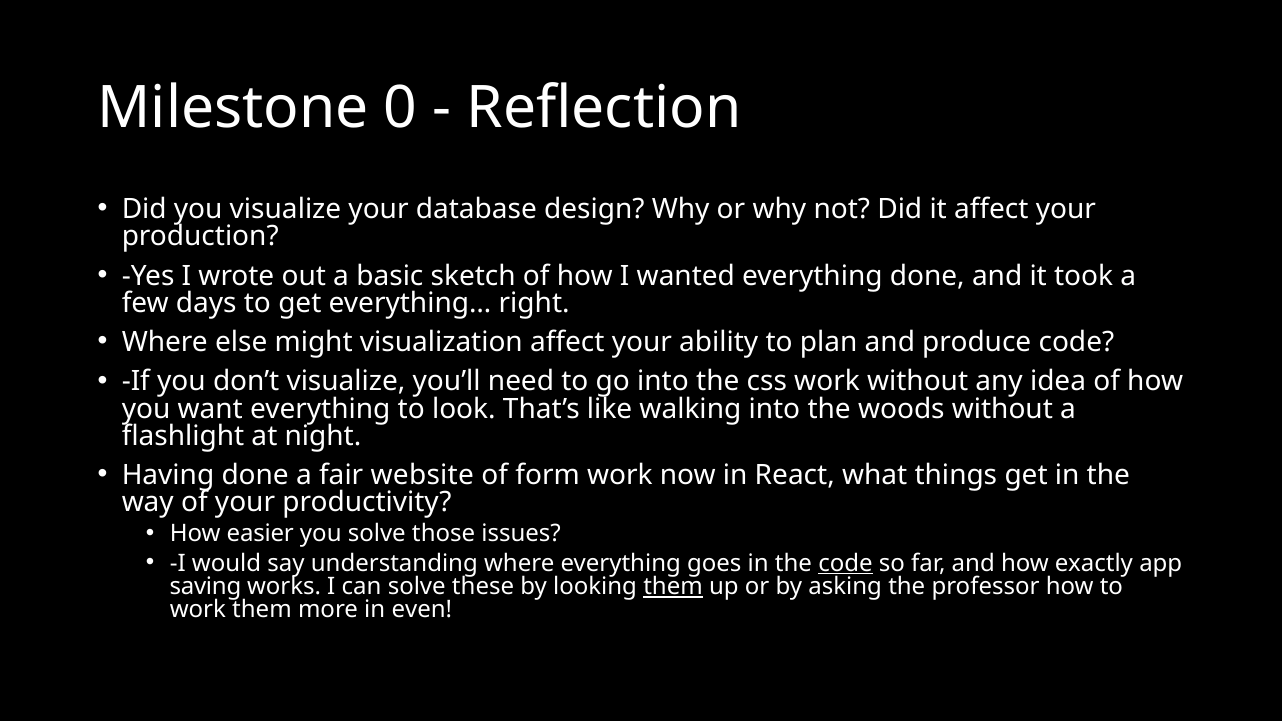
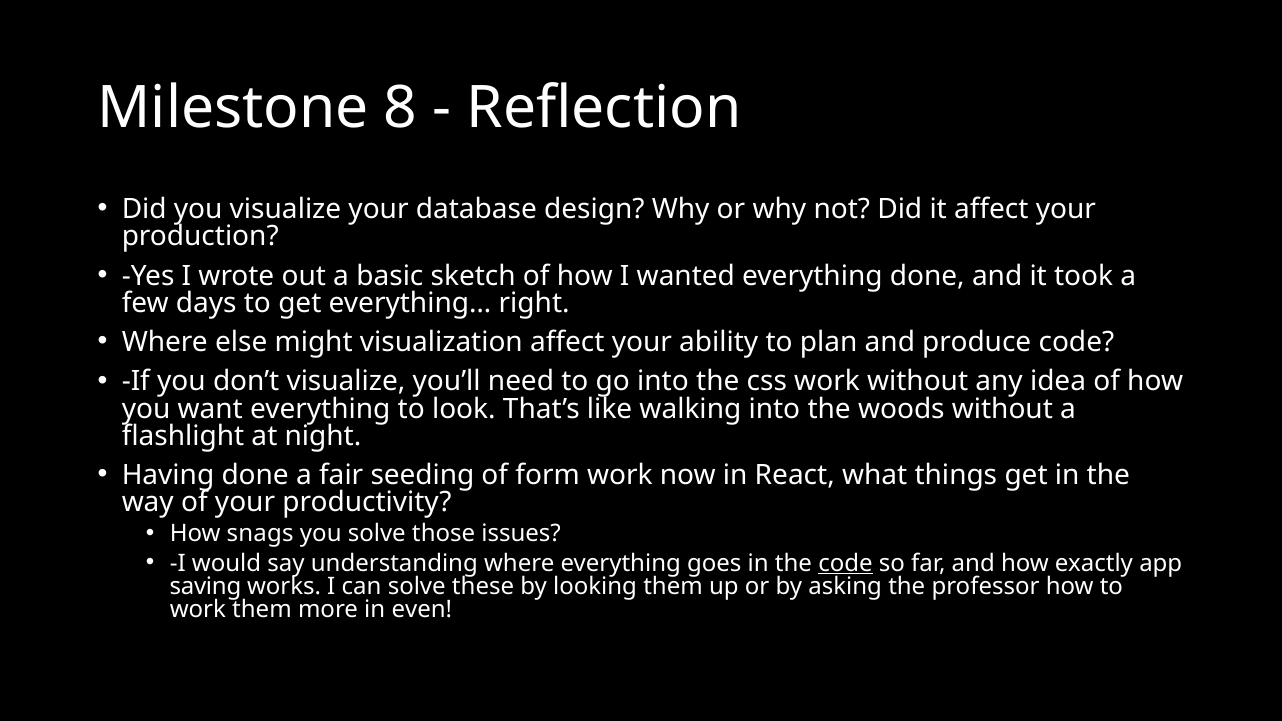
0: 0 -> 8
website: website -> seeding
easier: easier -> snags
them at (673, 587) underline: present -> none
